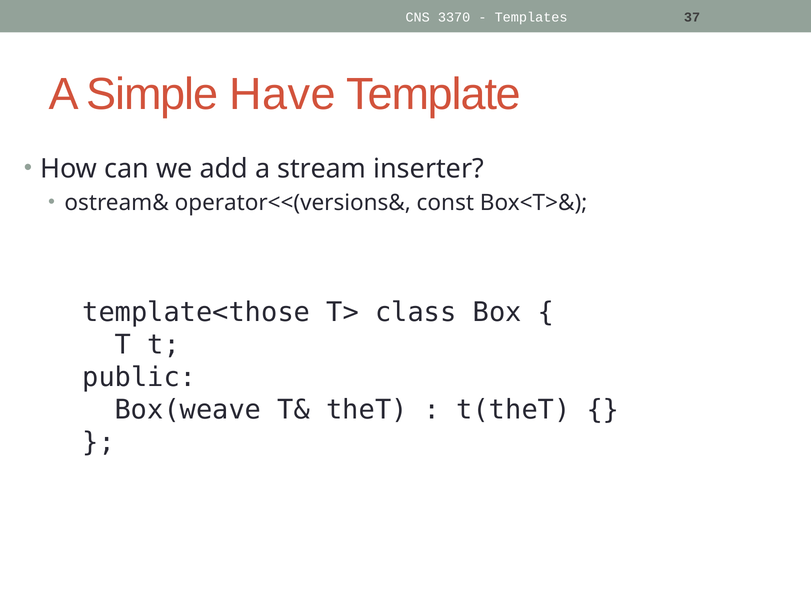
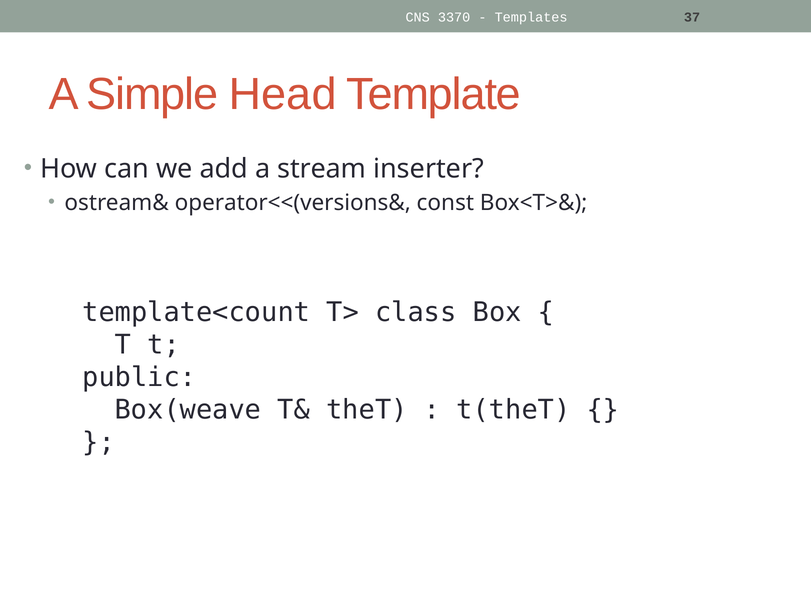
Have: Have -> Head
template<those: template<those -> template<count
